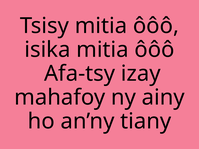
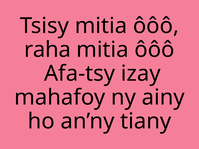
isika: isika -> raha
